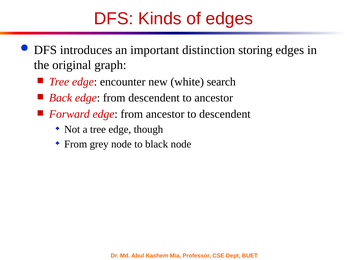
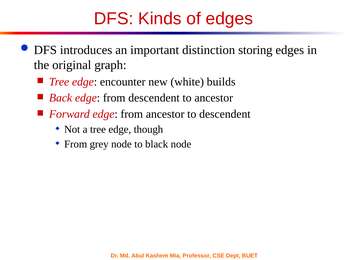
search: search -> builds
